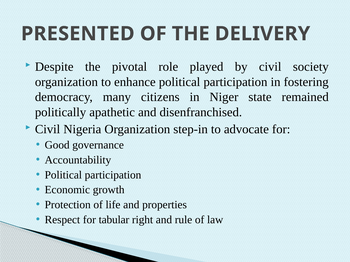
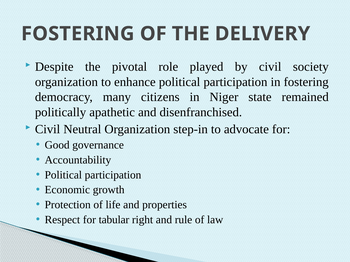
PRESENTED at (78, 34): PRESENTED -> FOSTERING
Nigeria: Nigeria -> Neutral
